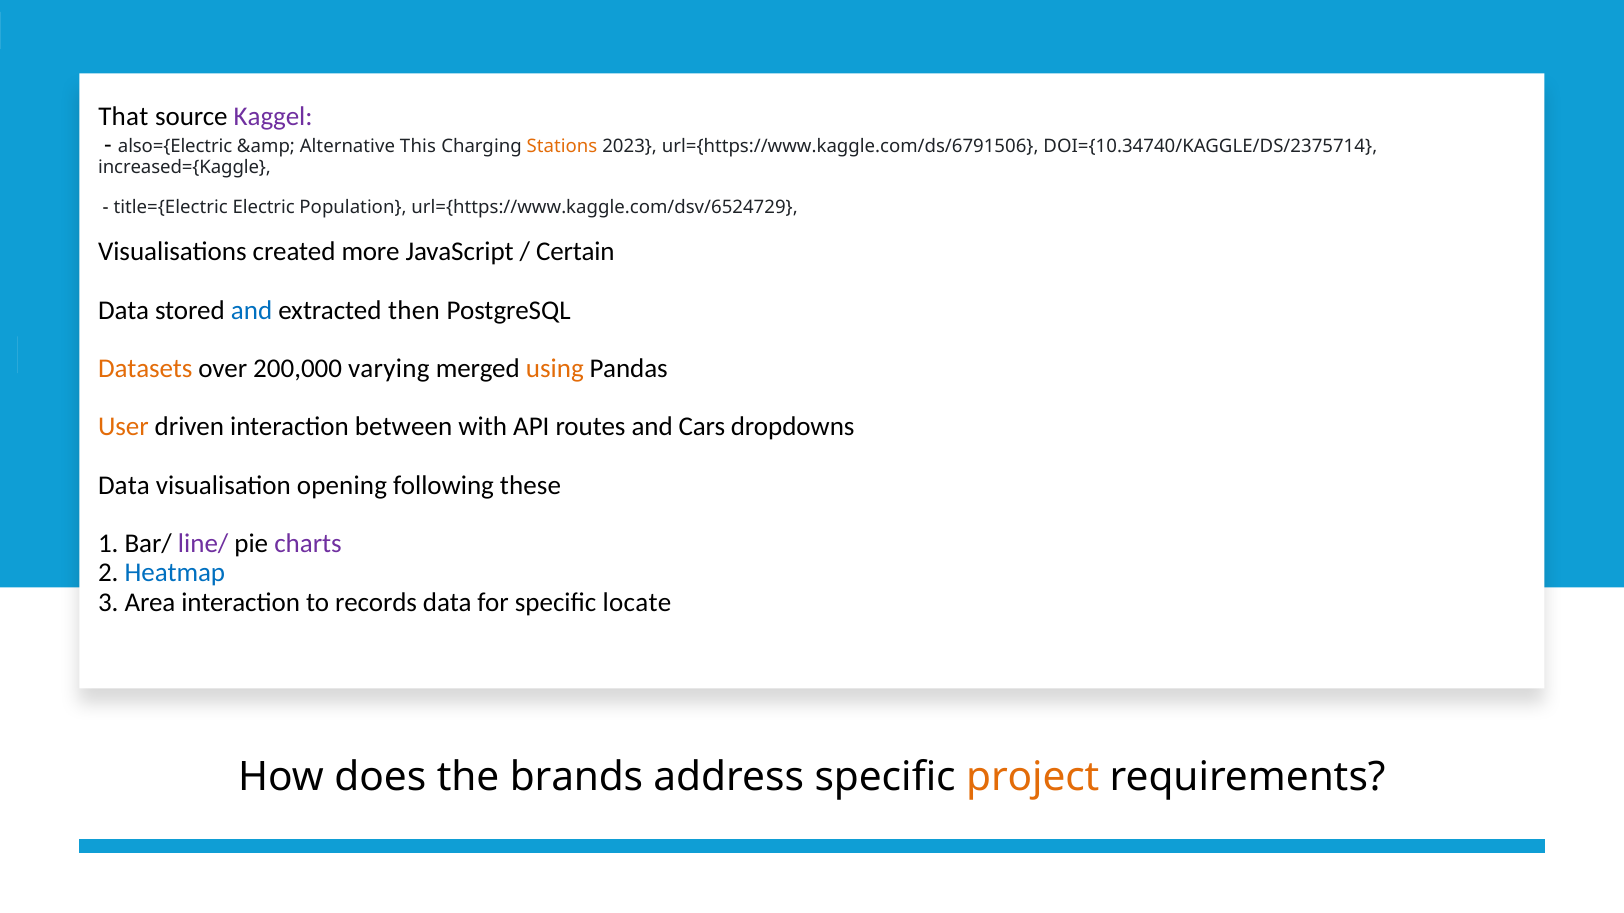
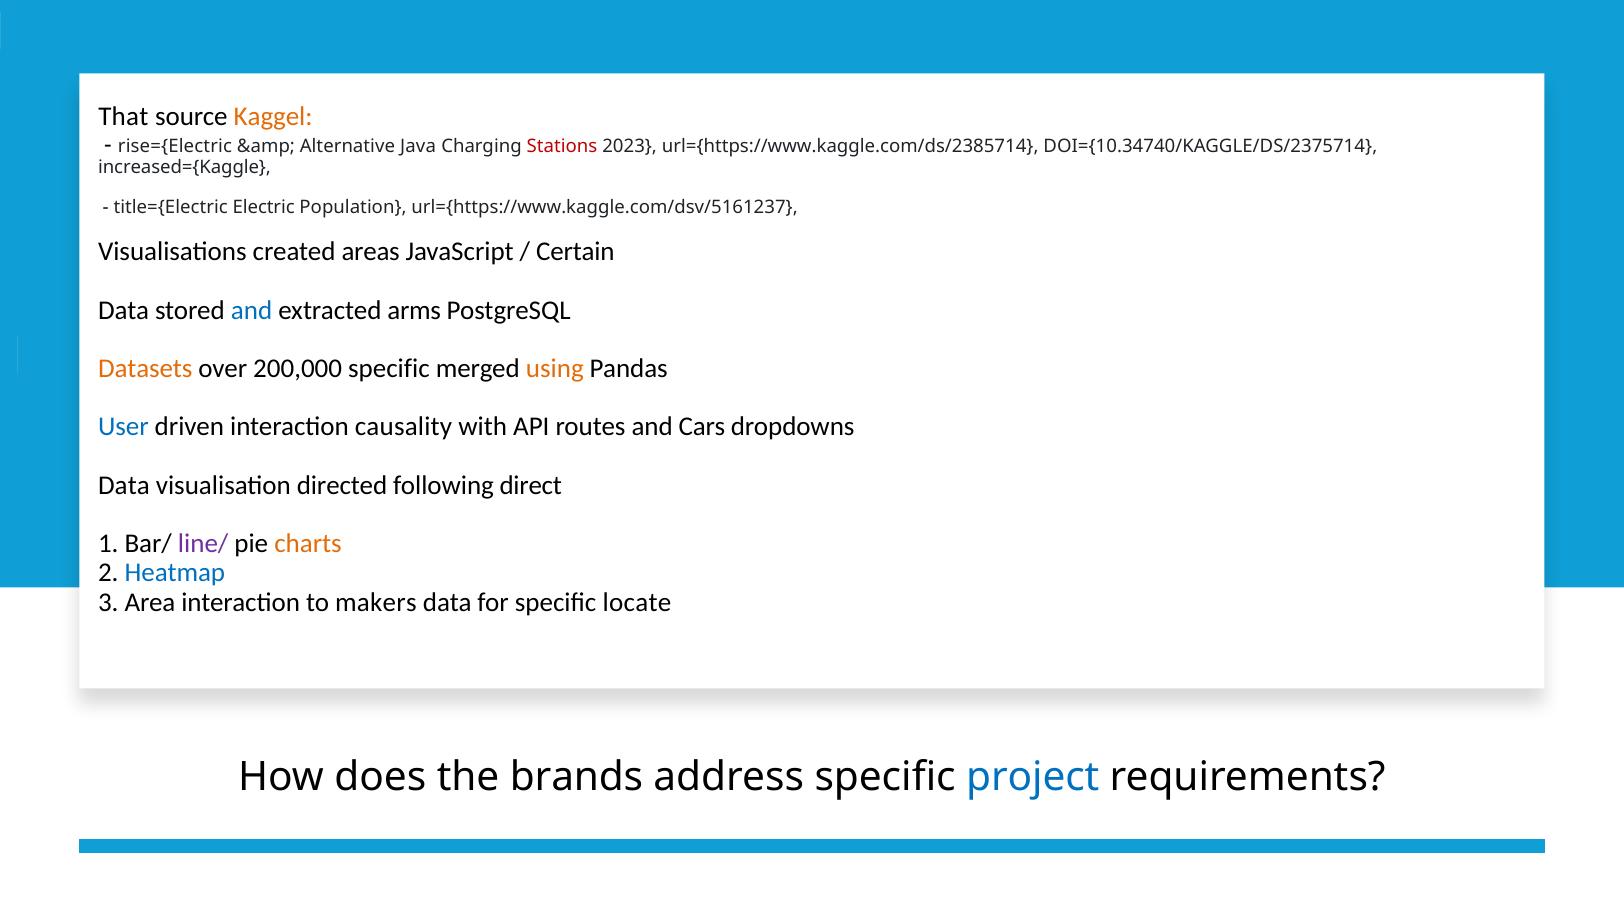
Kaggel colour: purple -> orange
also={Electric: also={Electric -> rise={Electric
This: This -> Java
Stations colour: orange -> red
url={https://www.kaggle.com/ds/6791506: url={https://www.kaggle.com/ds/6791506 -> url={https://www.kaggle.com/ds/2385714
url={https://www.kaggle.com/dsv/6524729: url={https://www.kaggle.com/dsv/6524729 -> url={https://www.kaggle.com/dsv/5161237
more: more -> areas
then: then -> arms
200,000 varying: varying -> specific
User colour: orange -> blue
between: between -> causality
opening: opening -> directed
these: these -> direct
charts colour: purple -> orange
records: records -> makers
project colour: orange -> blue
